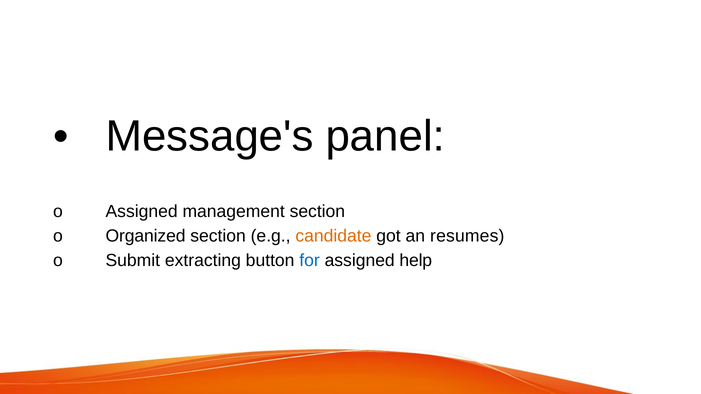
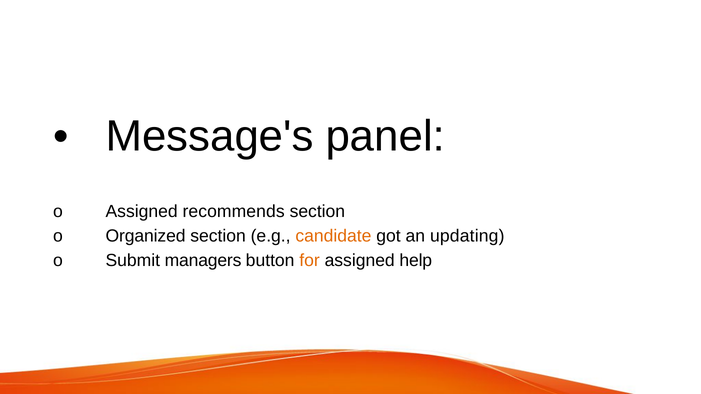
management: management -> recommends
resumes: resumes -> updating
extracting: extracting -> managers
for colour: blue -> orange
